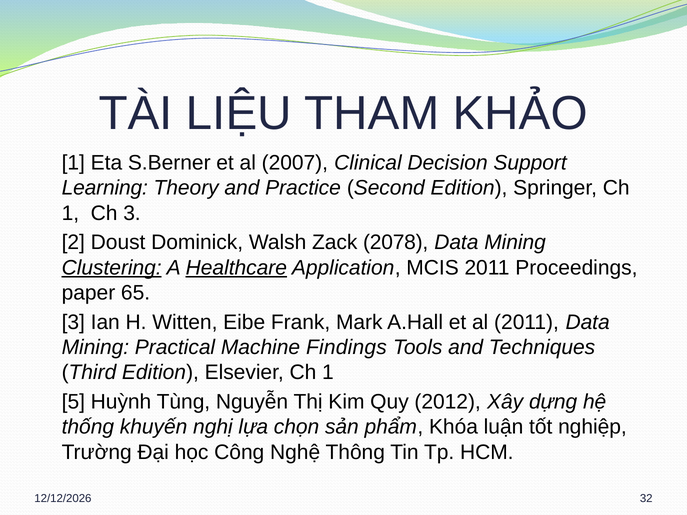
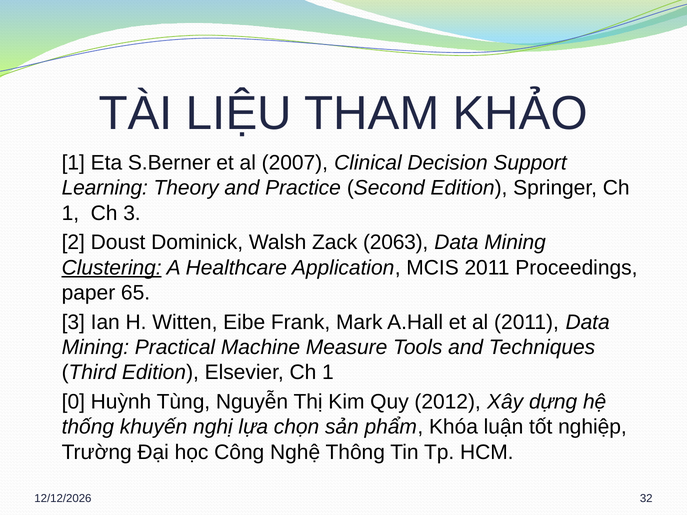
2078: 2078 -> 2063
Healthcare underline: present -> none
Findings: Findings -> Measure
5: 5 -> 0
